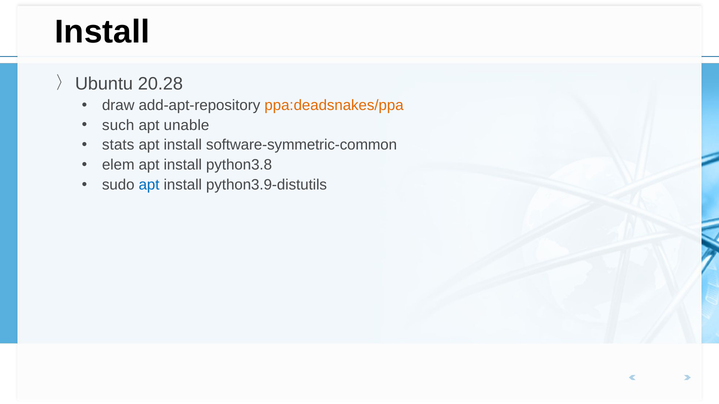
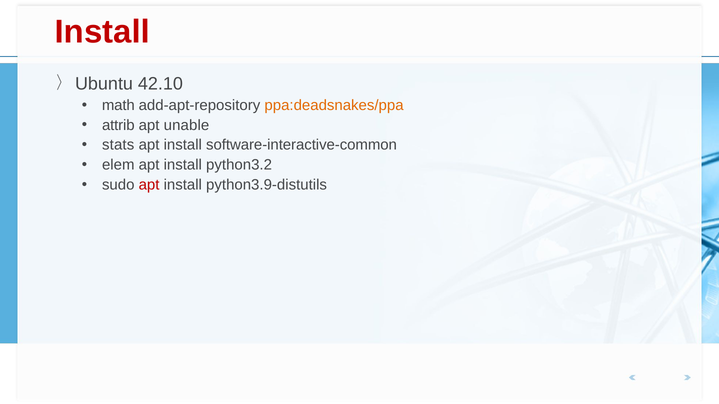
Install at (102, 32) colour: black -> red
20.28: 20.28 -> 42.10
draw: draw -> math
such: such -> attrib
software-symmetric-common: software-symmetric-common -> software-interactive-common
python3.8: python3.8 -> python3.2
apt at (149, 185) colour: blue -> red
